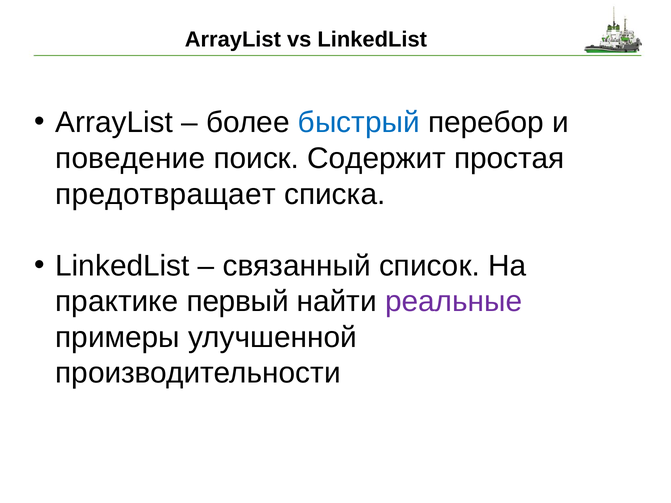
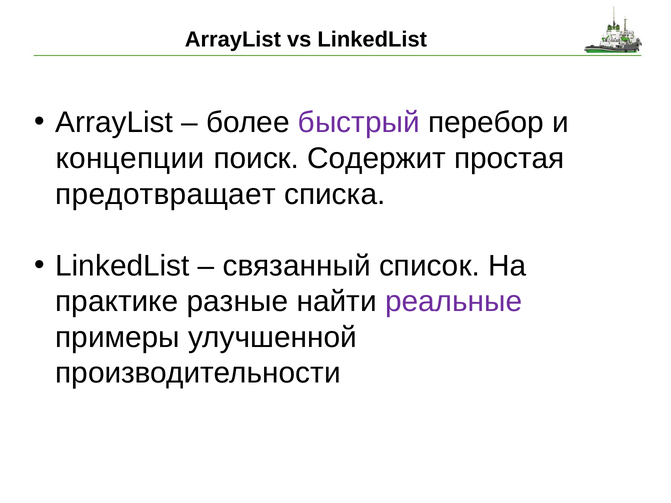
быстрый colour: blue -> purple
поведение: поведение -> концепции
первый: первый -> разные
